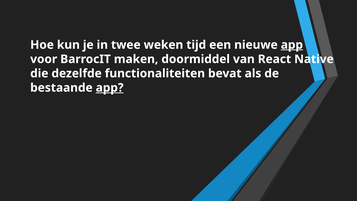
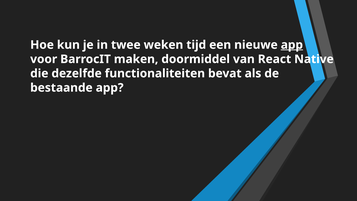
app at (110, 88) underline: present -> none
